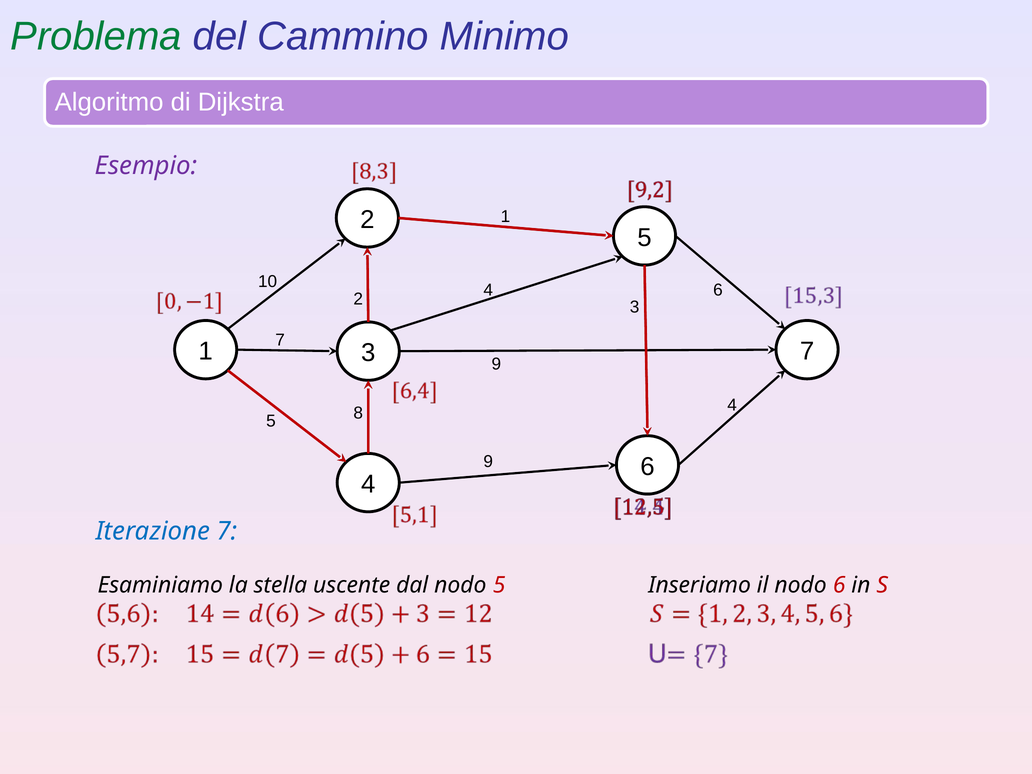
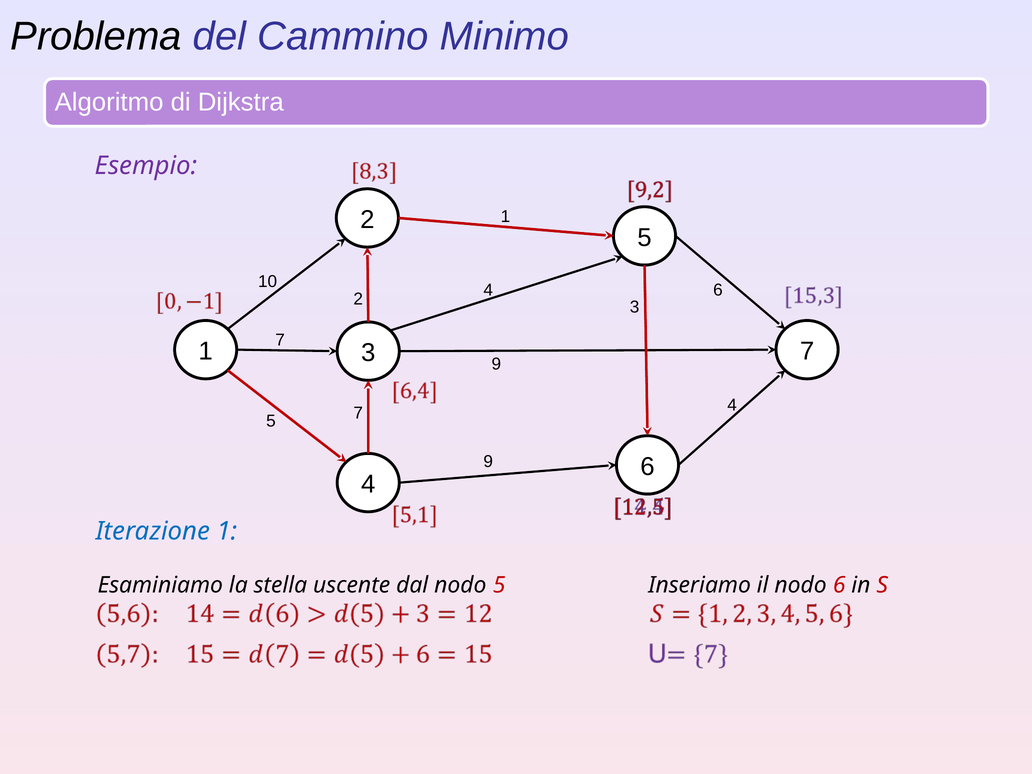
Problema colour: green -> black
5 8: 8 -> 7
Iterazione 7: 7 -> 1
